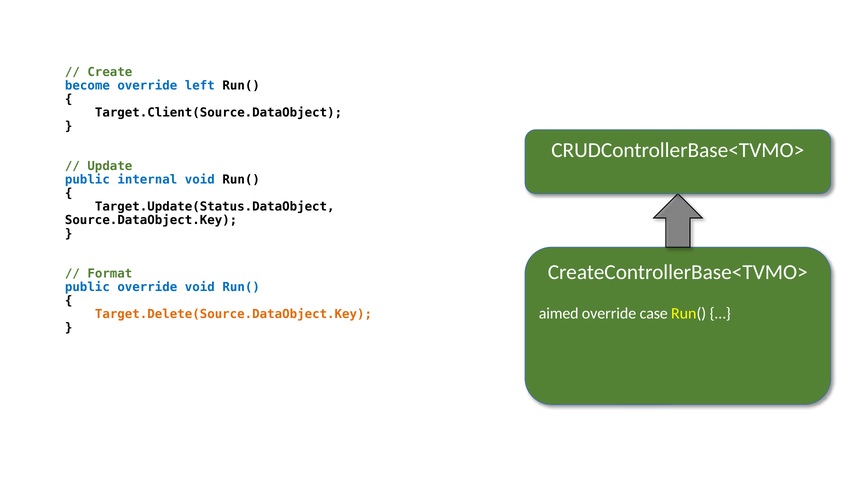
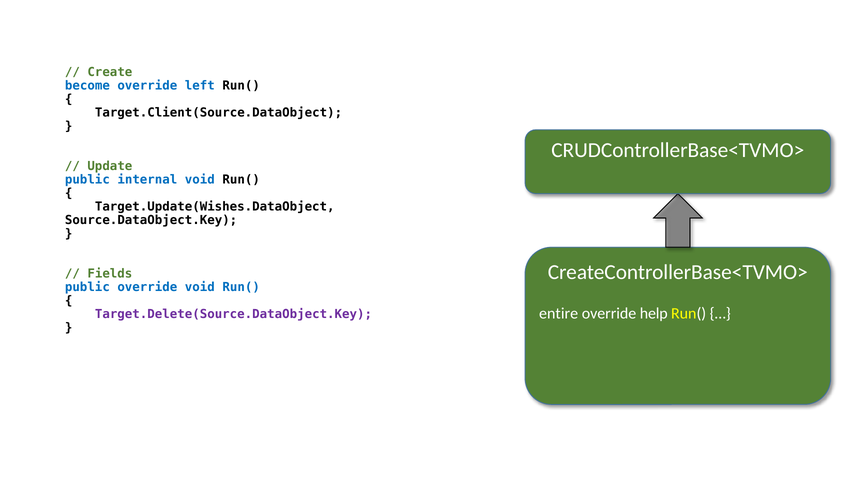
Target.Update(Status.DataObject: Target.Update(Status.DataObject -> Target.Update(Wishes.DataObject
Format: Format -> Fields
aimed: aimed -> entire
case: case -> help
Target.Delete(Source.DataObject.Key colour: orange -> purple
